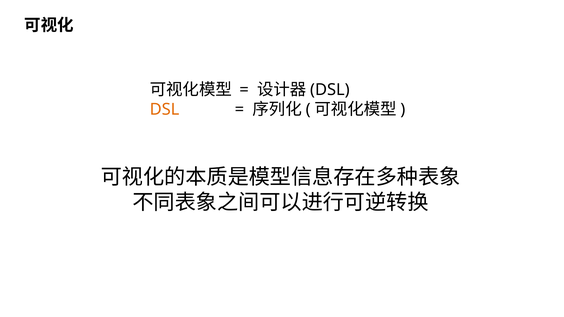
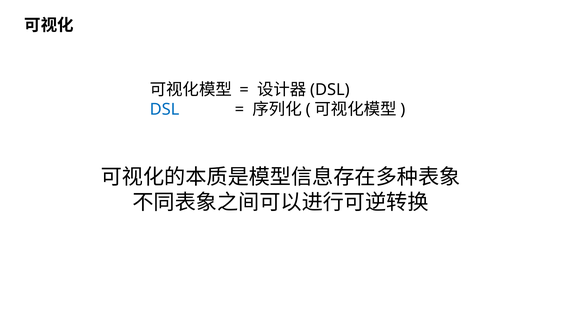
DSL at (165, 110) colour: orange -> blue
